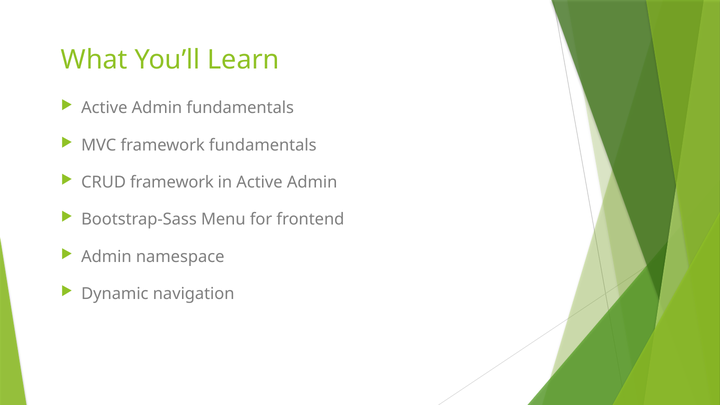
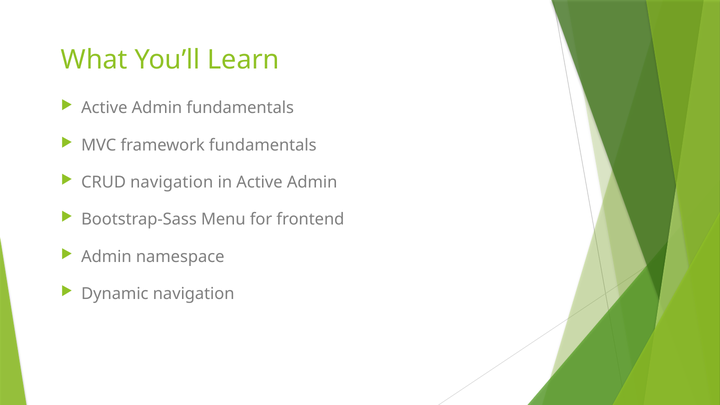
CRUD framework: framework -> navigation
